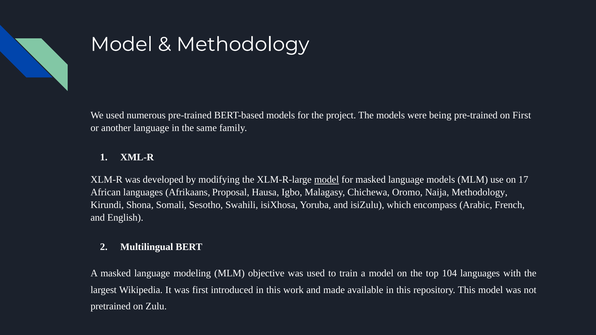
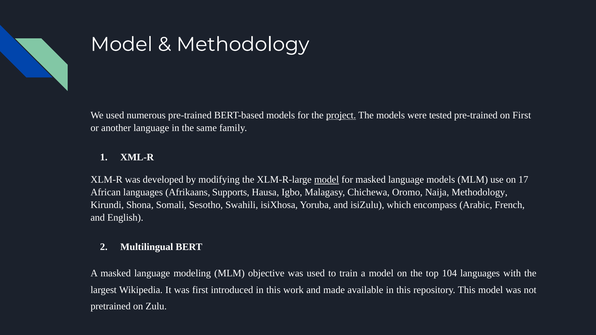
project underline: none -> present
being: being -> tested
Proposal: Proposal -> Supports
